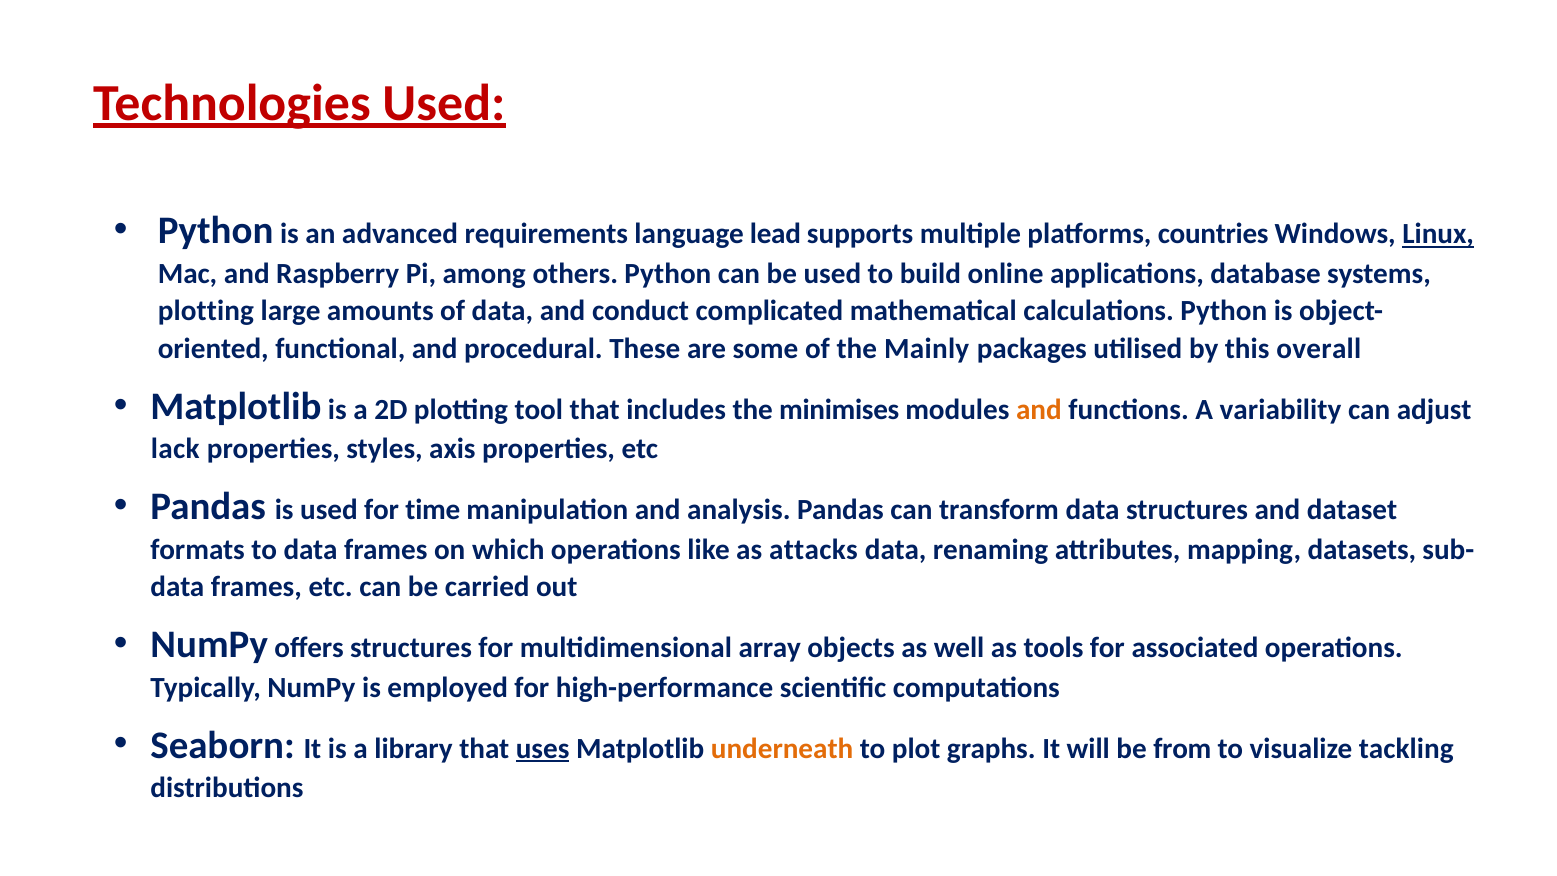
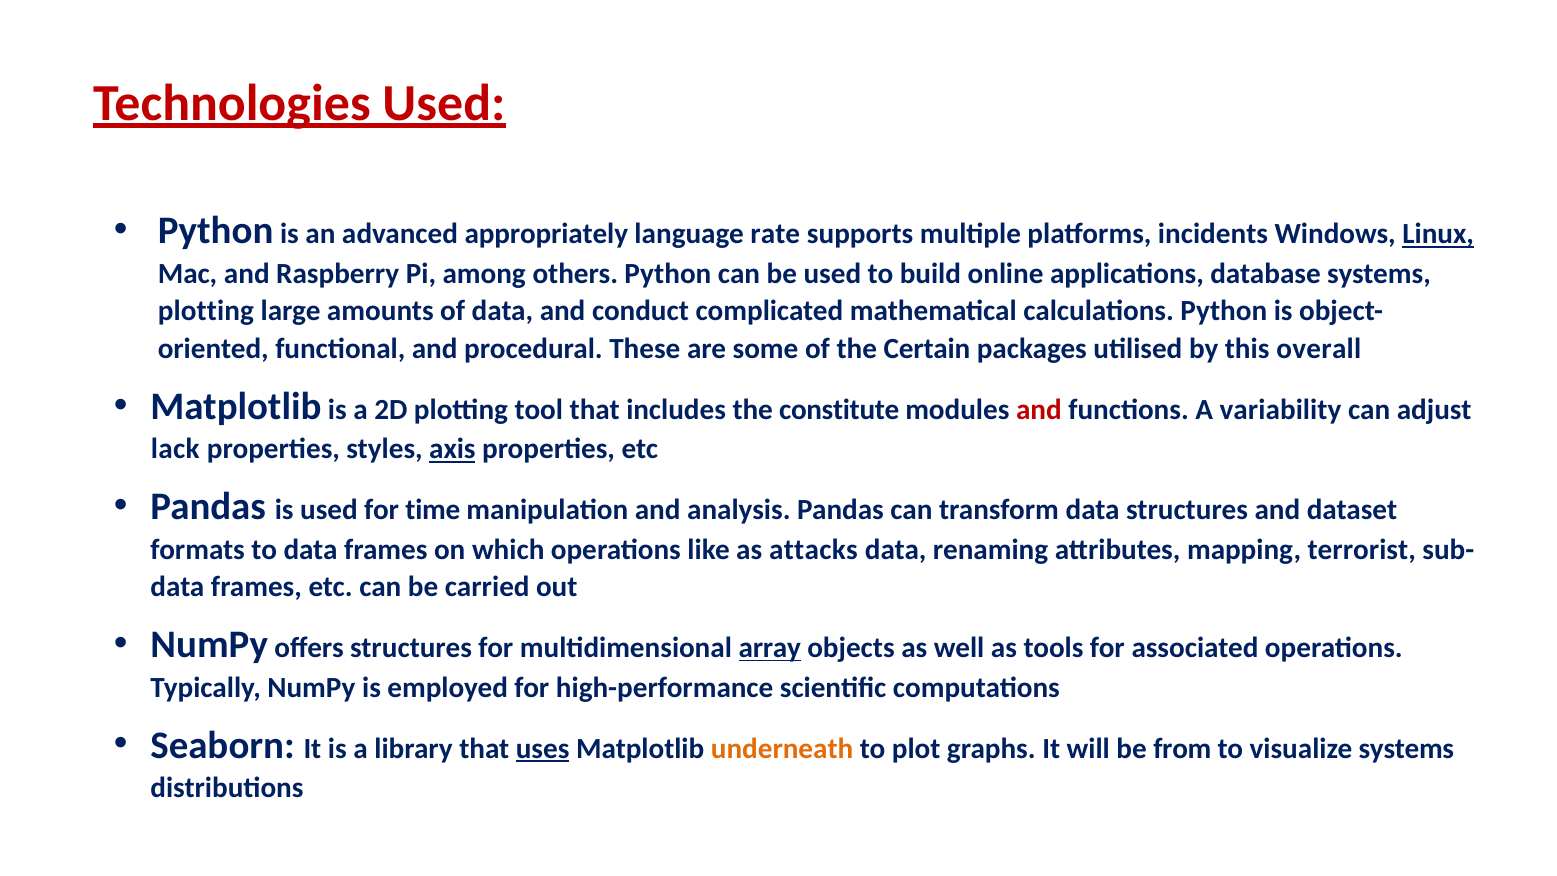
requirements: requirements -> appropriately
lead: lead -> rate
countries: countries -> incidents
Mainly: Mainly -> Certain
minimises: minimises -> constitute
and at (1039, 410) colour: orange -> red
axis underline: none -> present
datasets: datasets -> terrorist
array underline: none -> present
visualize tackling: tackling -> systems
